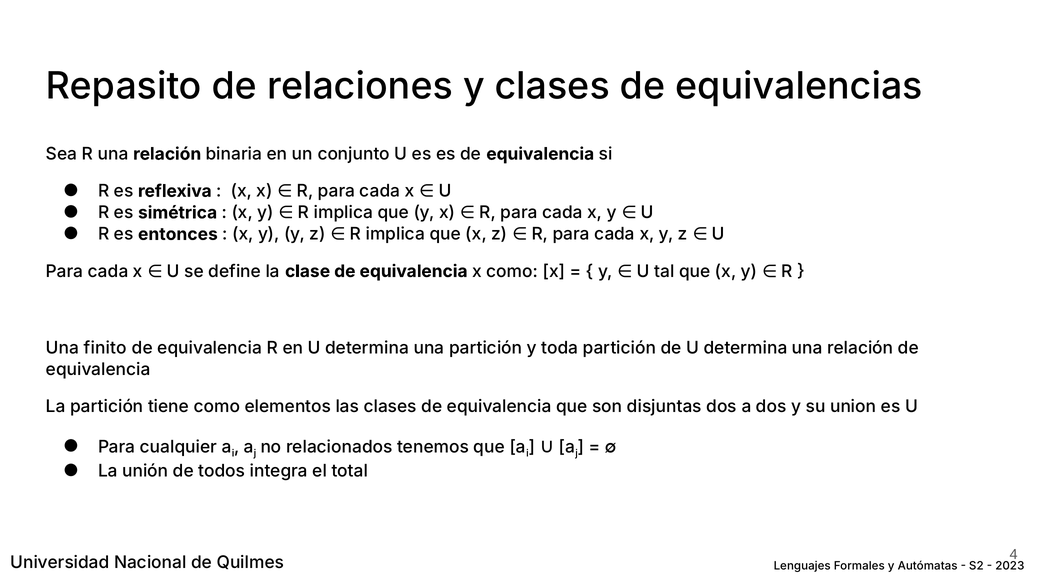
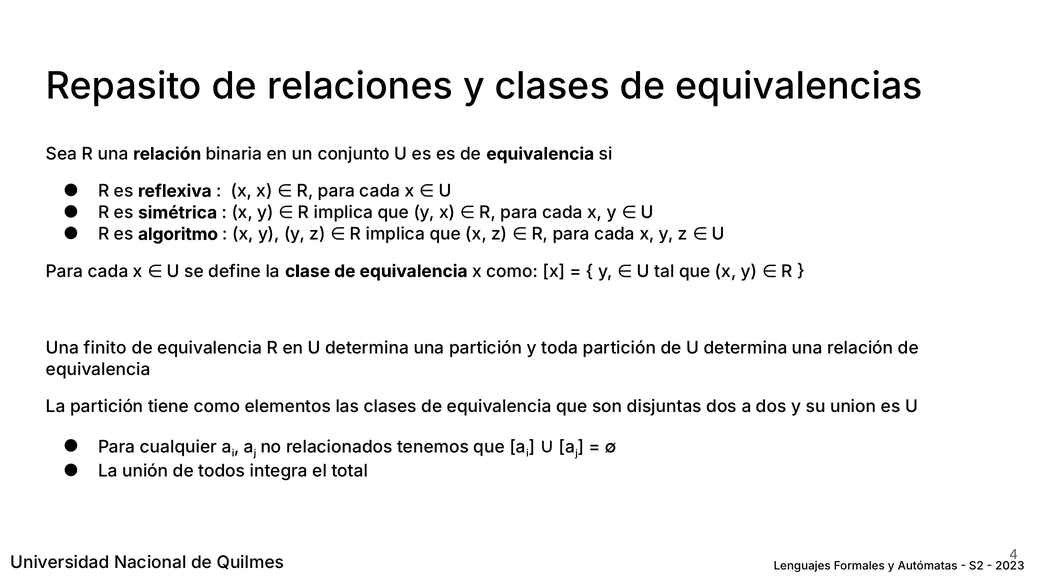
entonces: entonces -> algoritmo
